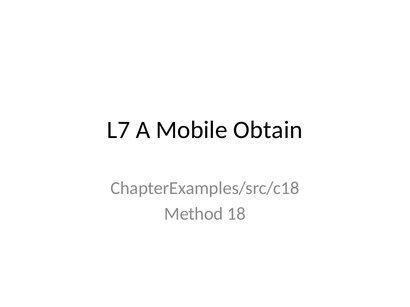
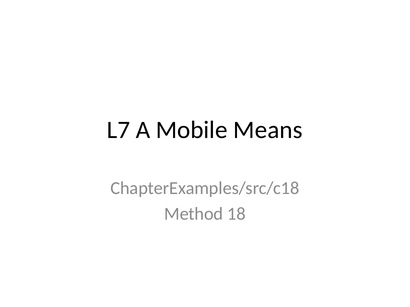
Obtain: Obtain -> Means
